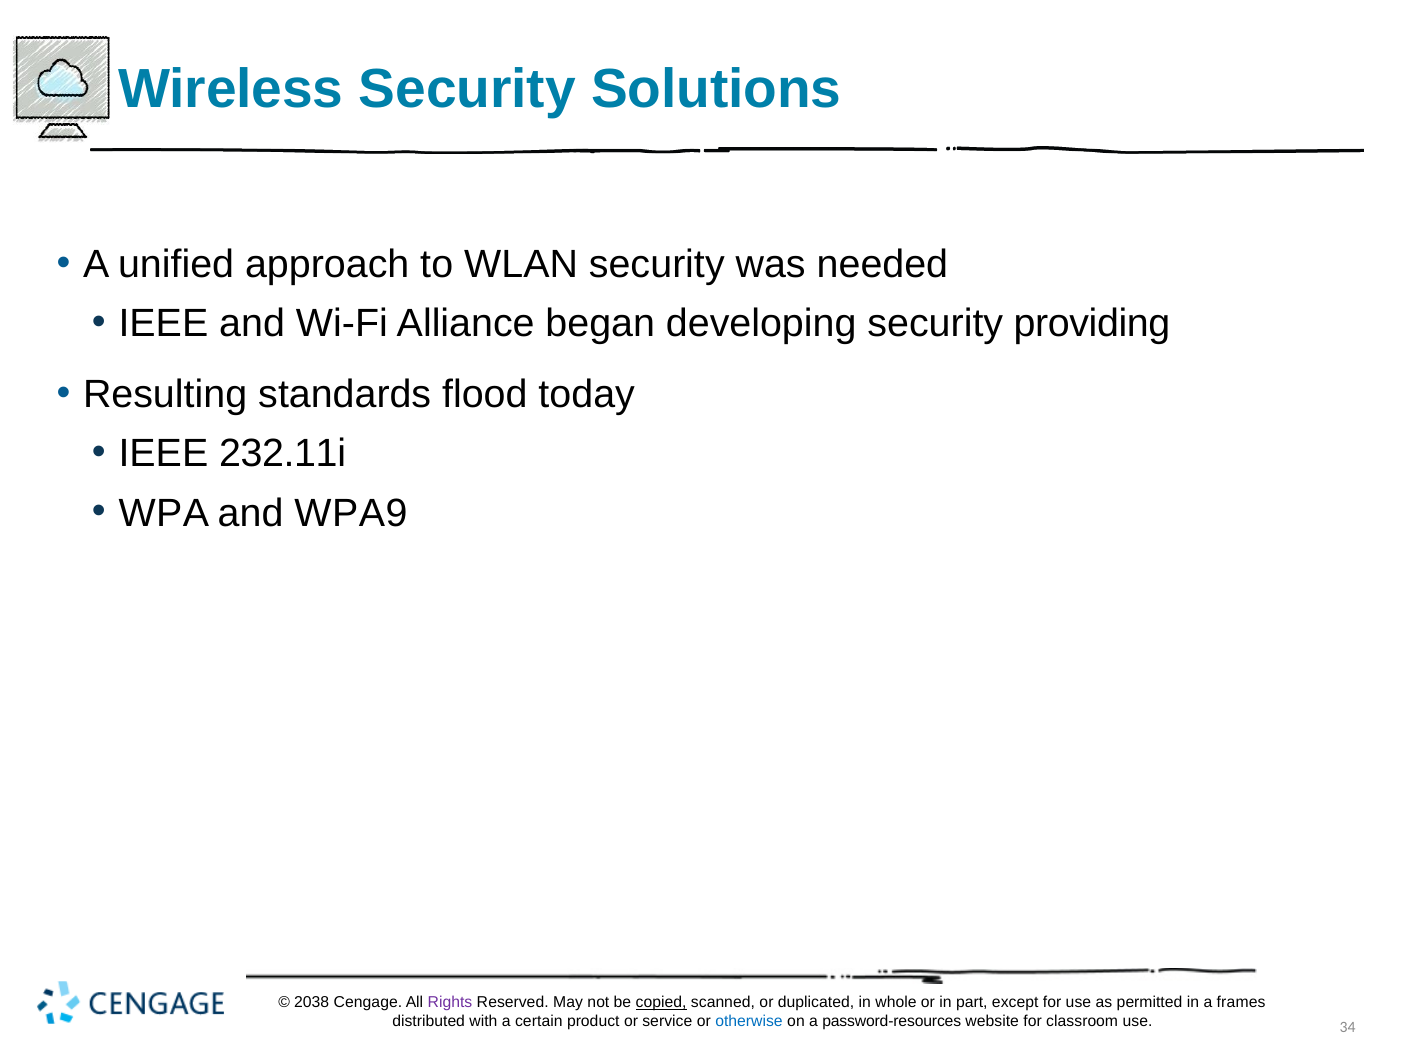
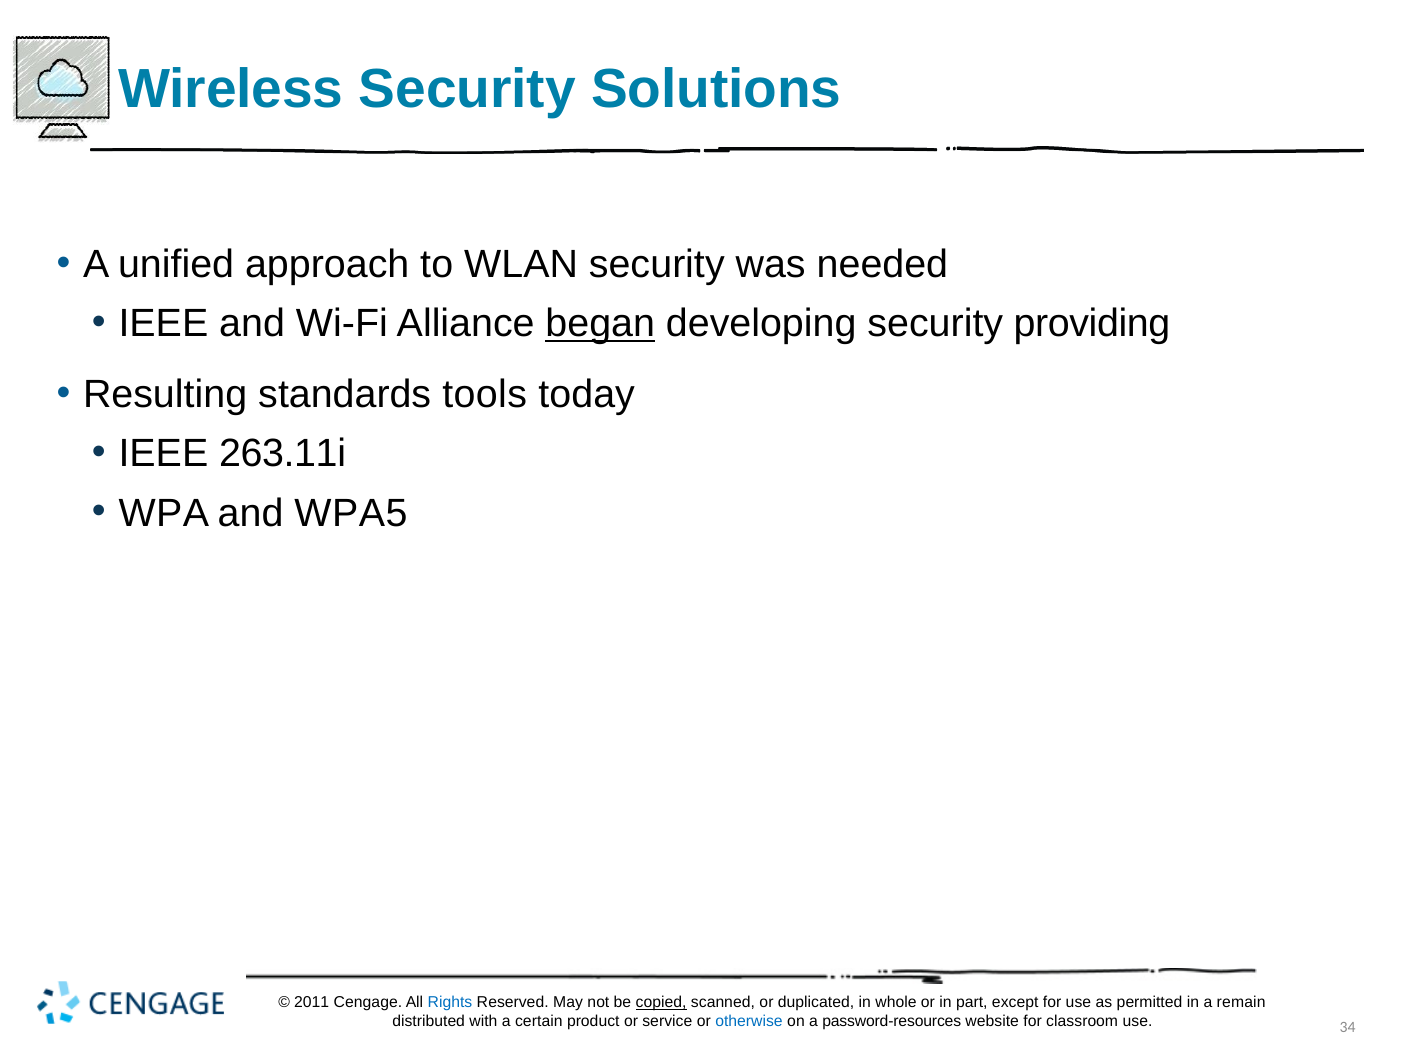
began underline: none -> present
flood: flood -> tools
232.11i: 232.11i -> 263.11i
9: 9 -> 5
2038: 2038 -> 2011
Rights colour: purple -> blue
frames: frames -> remain
